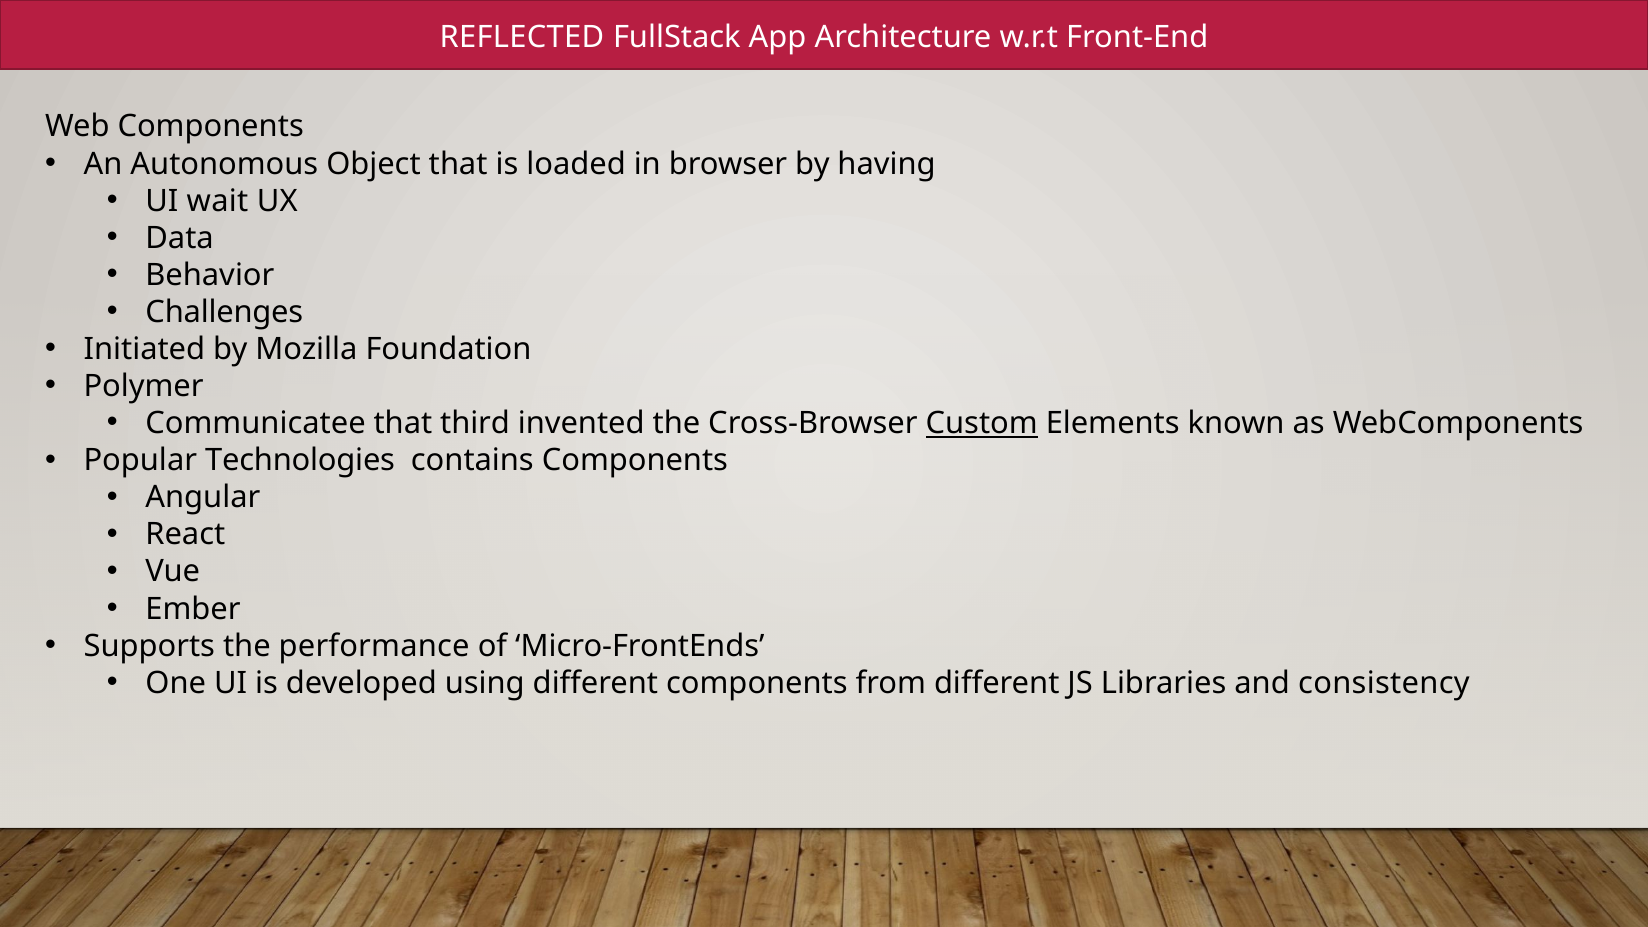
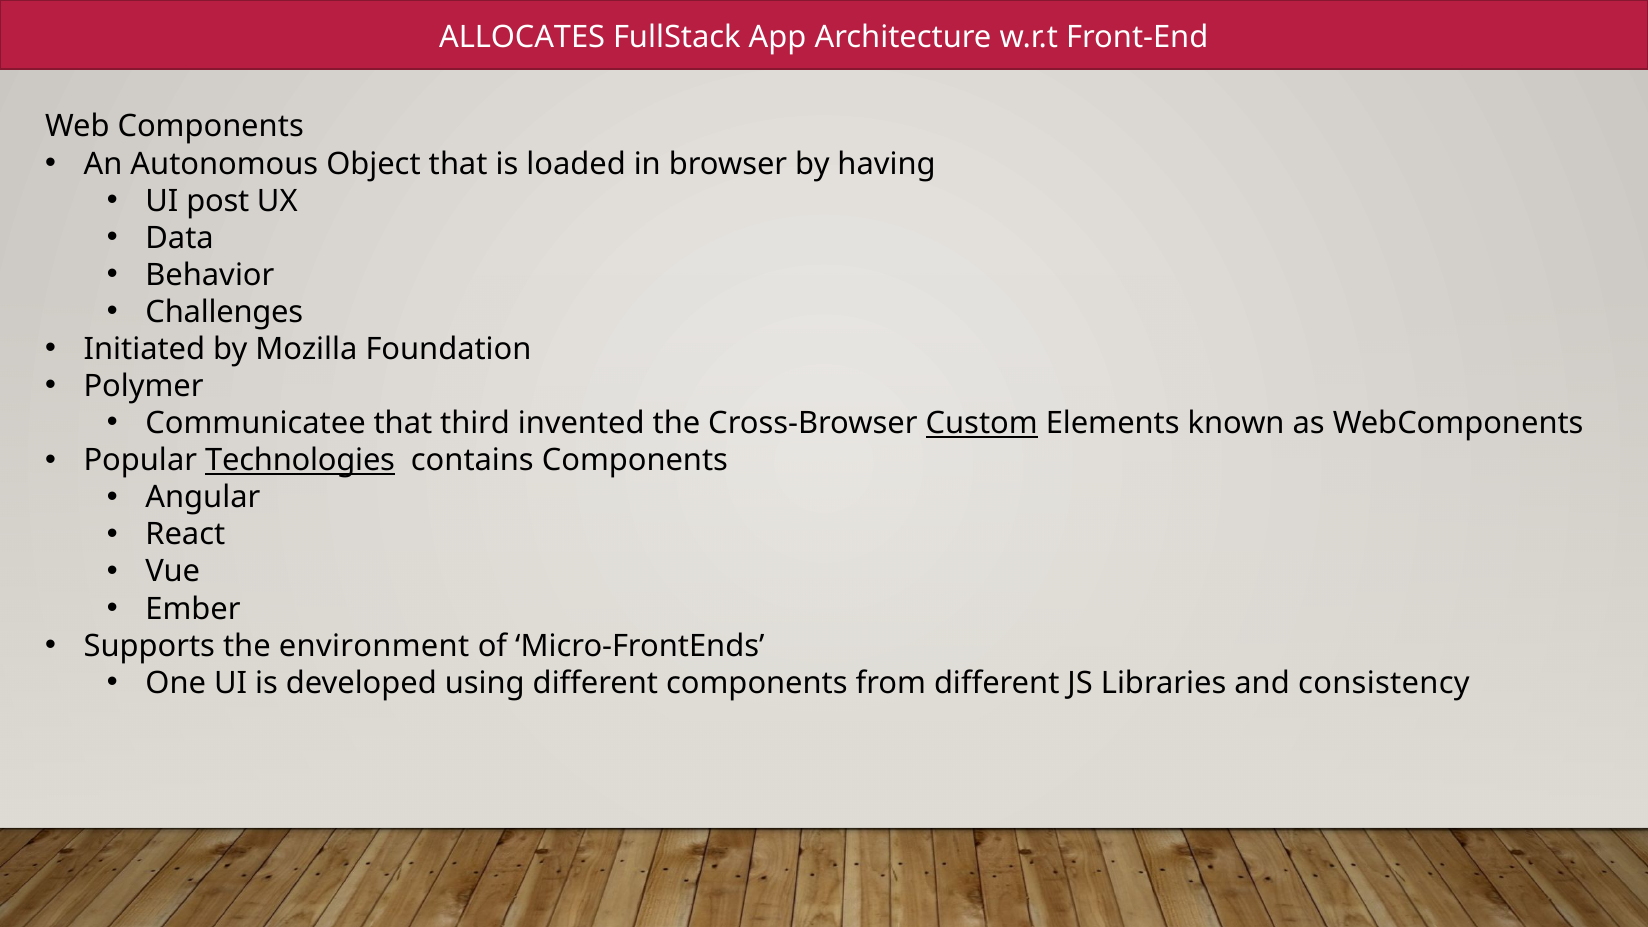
REFLECTED: REFLECTED -> ALLOCATES
wait: wait -> post
Technologies underline: none -> present
performance: performance -> environment
